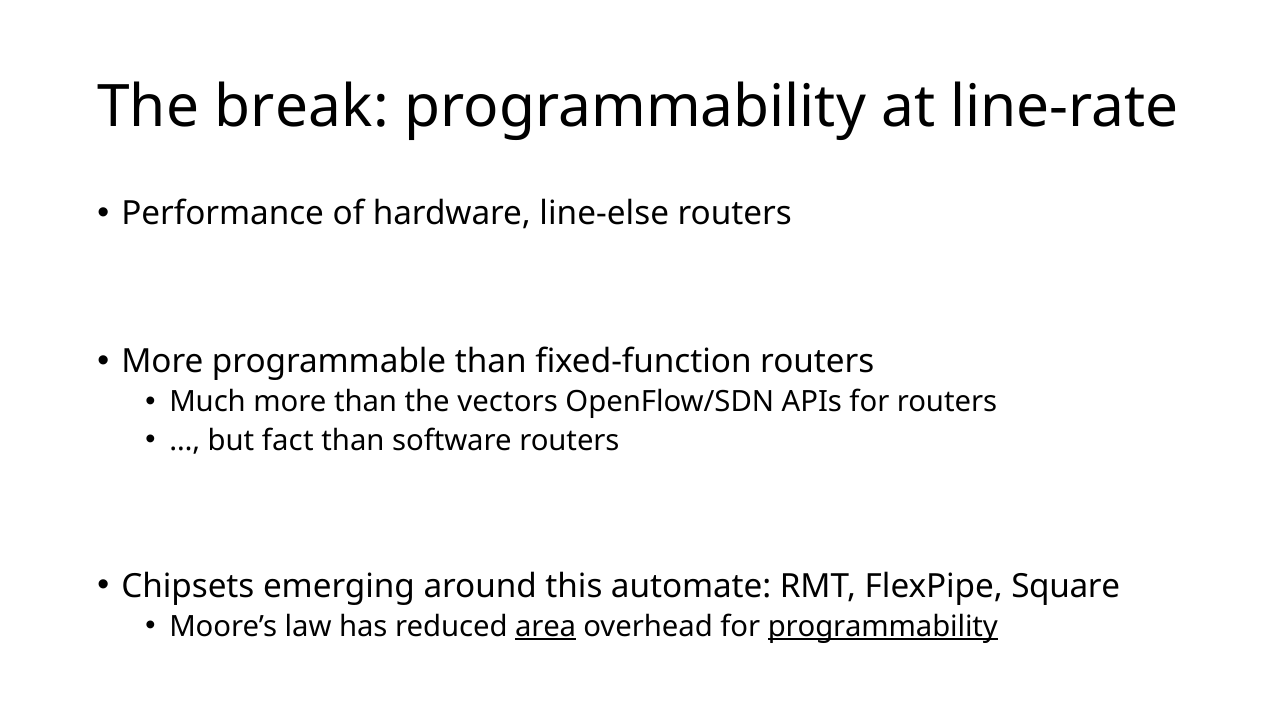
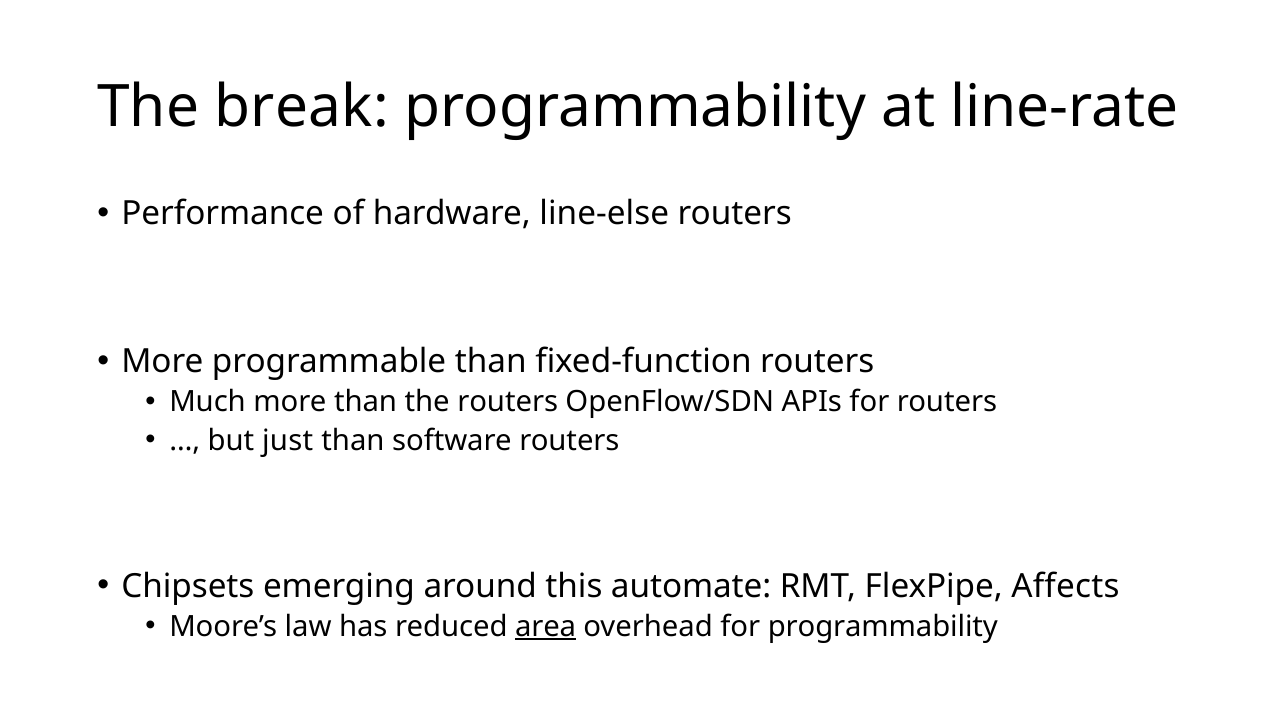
the vectors: vectors -> routers
fact: fact -> just
Square: Square -> Affects
programmability at (883, 626) underline: present -> none
